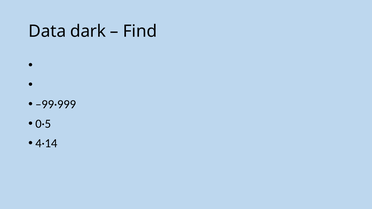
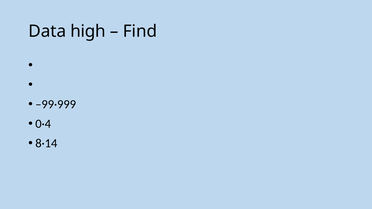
dark: dark -> high
0·5: 0·5 -> 0·4
4·14: 4·14 -> 8·14
